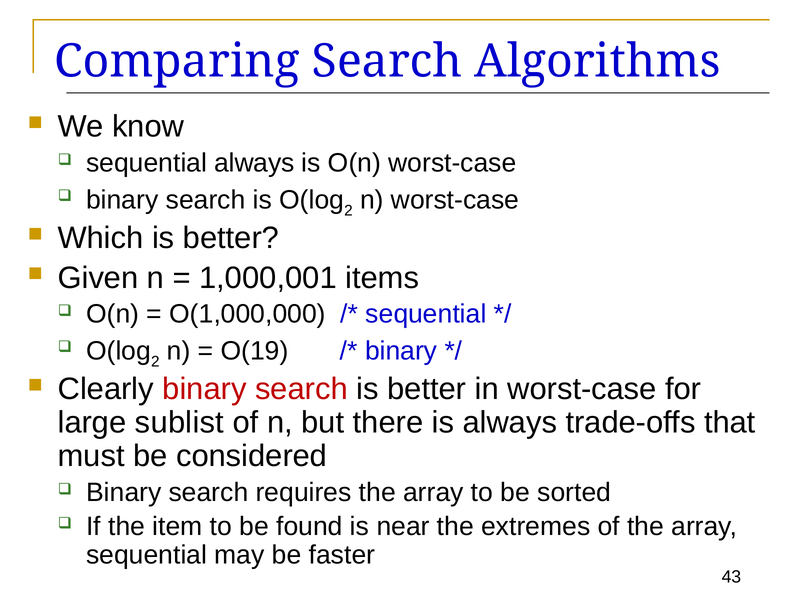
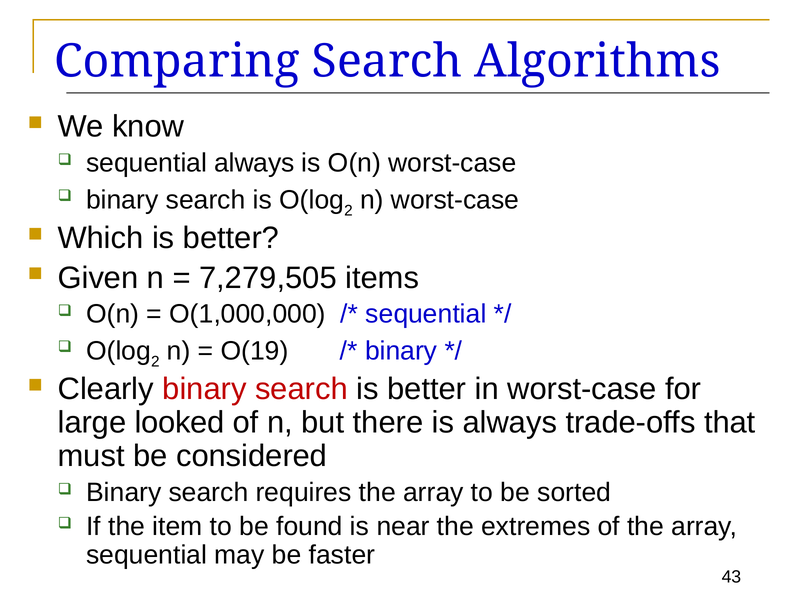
1,000,001: 1,000,001 -> 7,279,505
sublist: sublist -> looked
